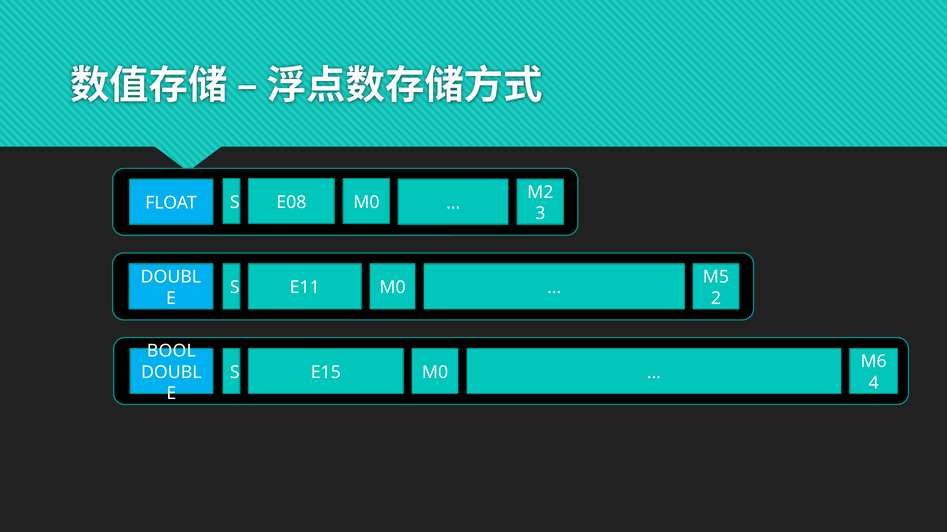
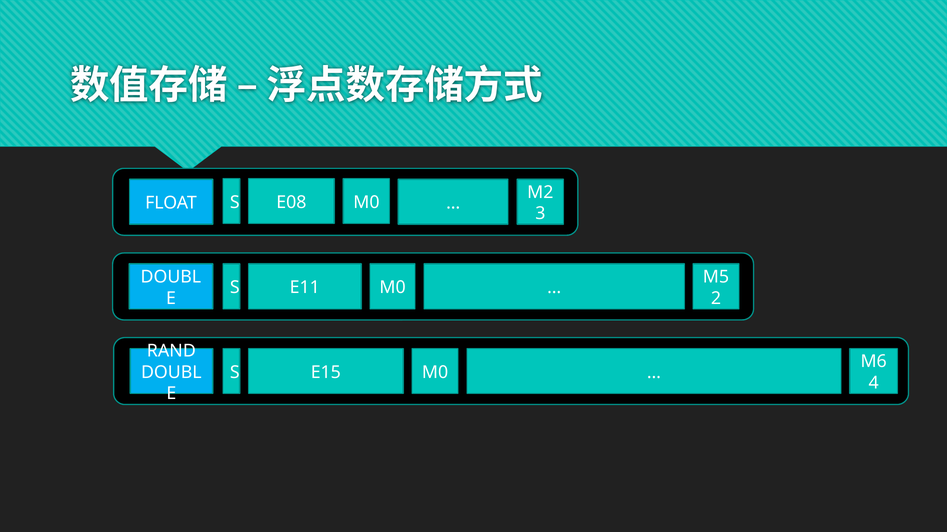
BOOL: BOOL -> RAND
